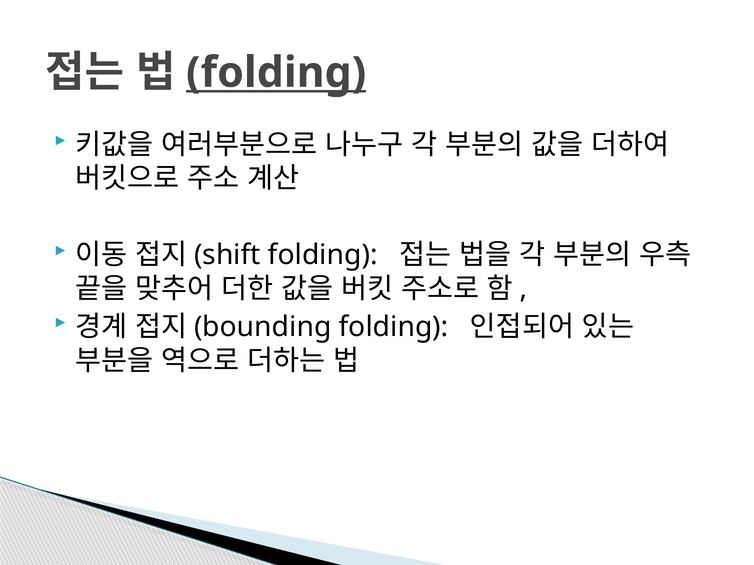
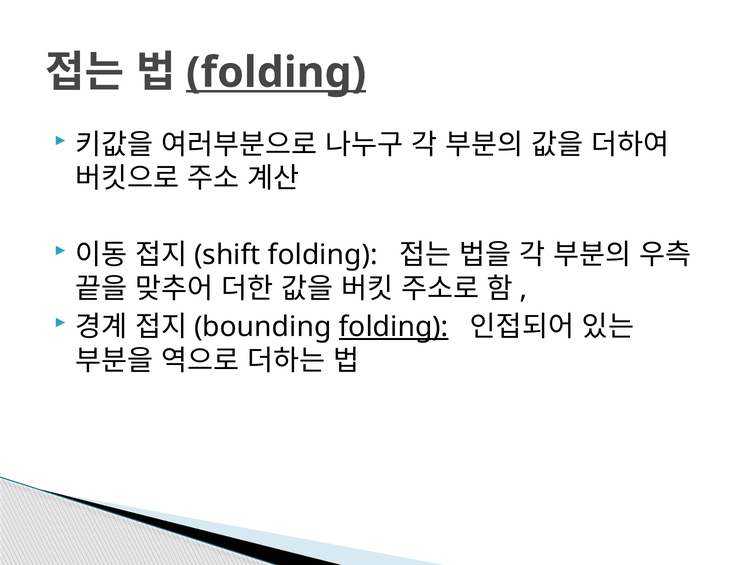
folding at (394, 327) underline: none -> present
